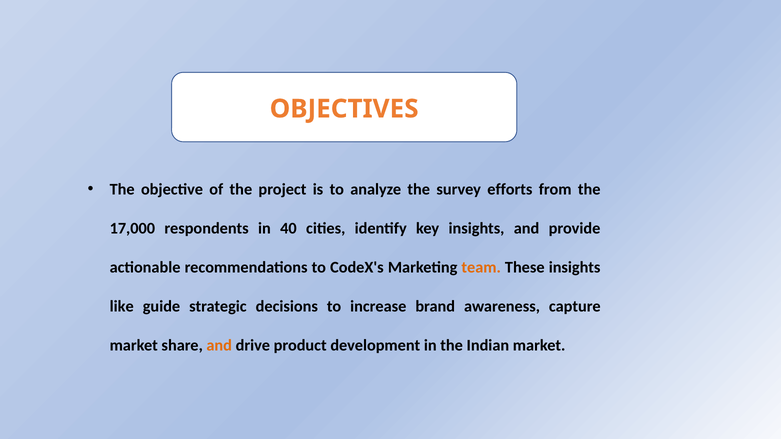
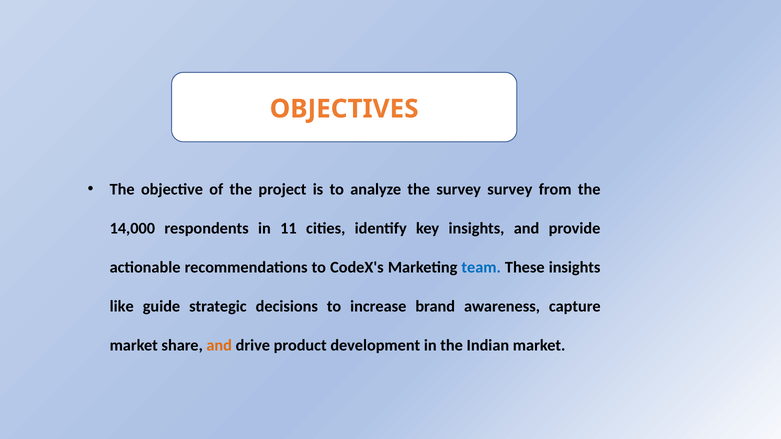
survey efforts: efforts -> survey
17,000: 17,000 -> 14,000
40: 40 -> 11
team colour: orange -> blue
